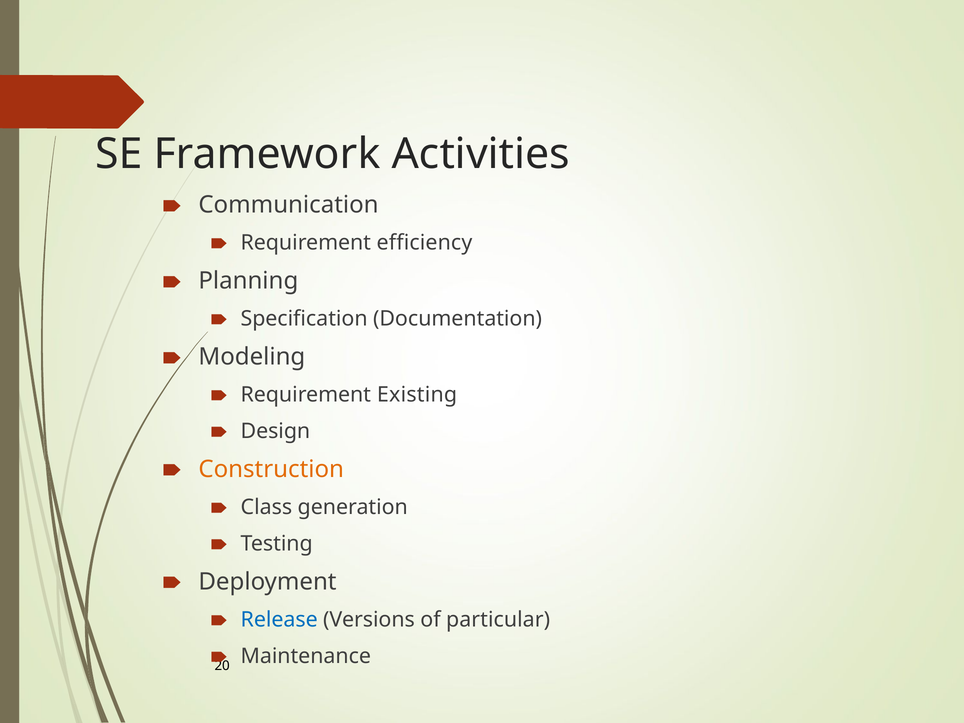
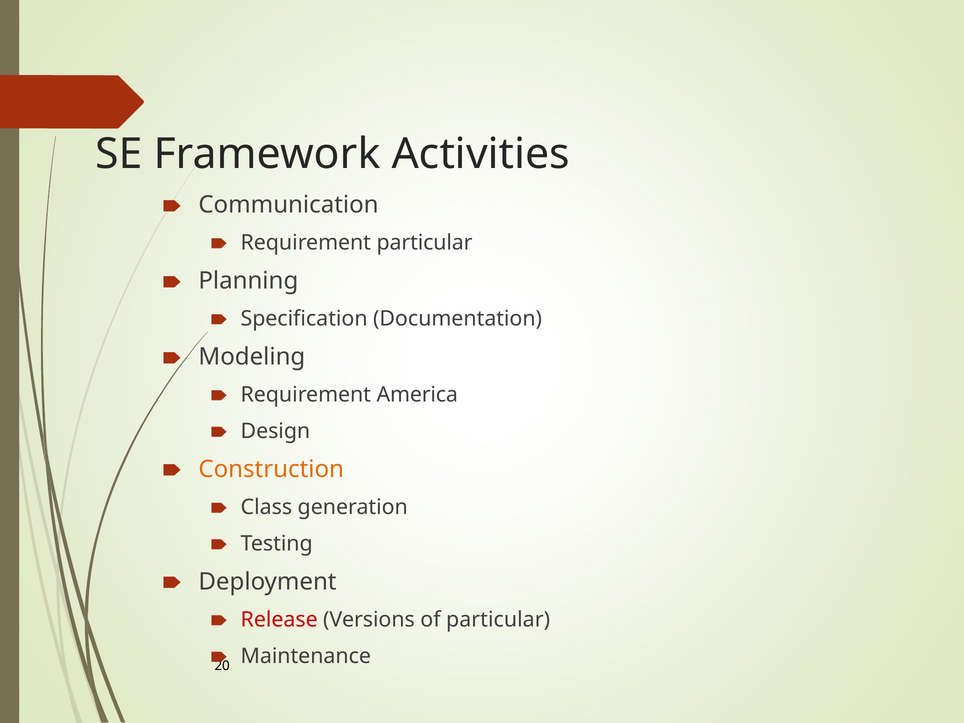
Requirement efficiency: efficiency -> particular
Existing: Existing -> America
Release colour: blue -> red
